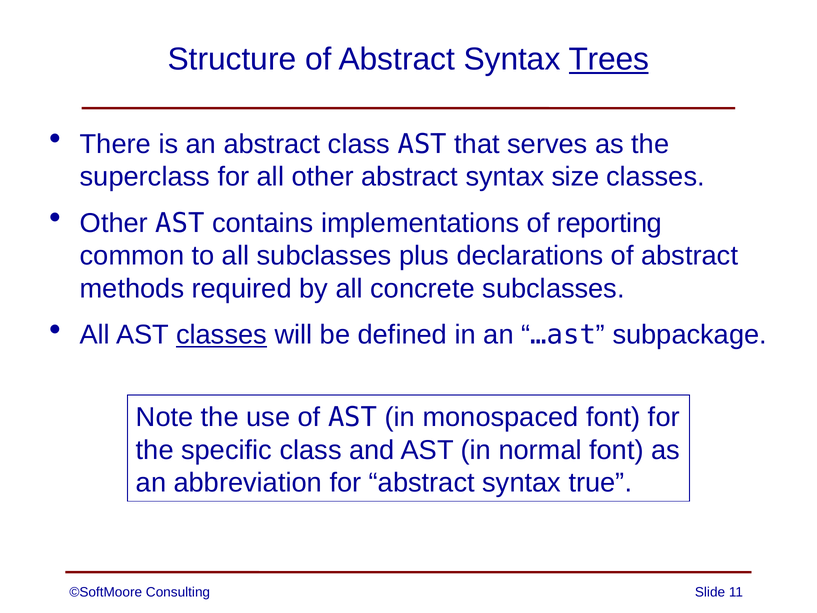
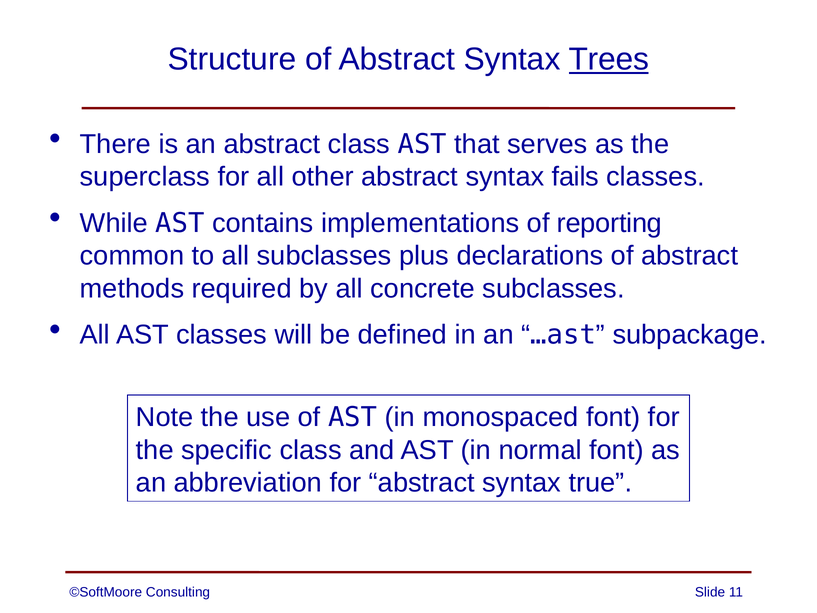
size: size -> fails
Other at (114, 223): Other -> While
classes at (222, 335) underline: present -> none
